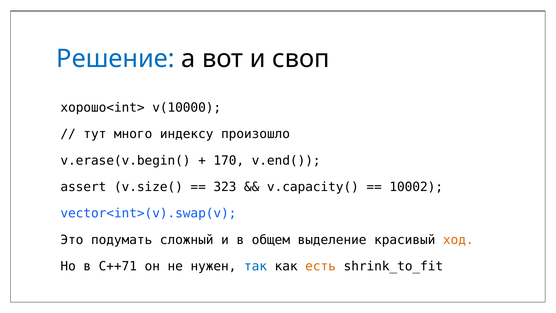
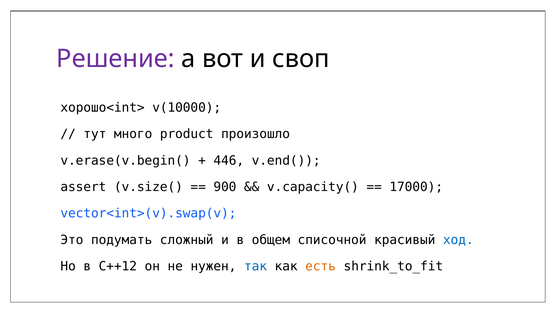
Решение colour: blue -> purple
индексу: индексу -> product
170: 170 -> 446
323: 323 -> 900
10002: 10002 -> 17000
выделение: выделение -> списочной
ход colour: orange -> blue
C++71: C++71 -> C++12
